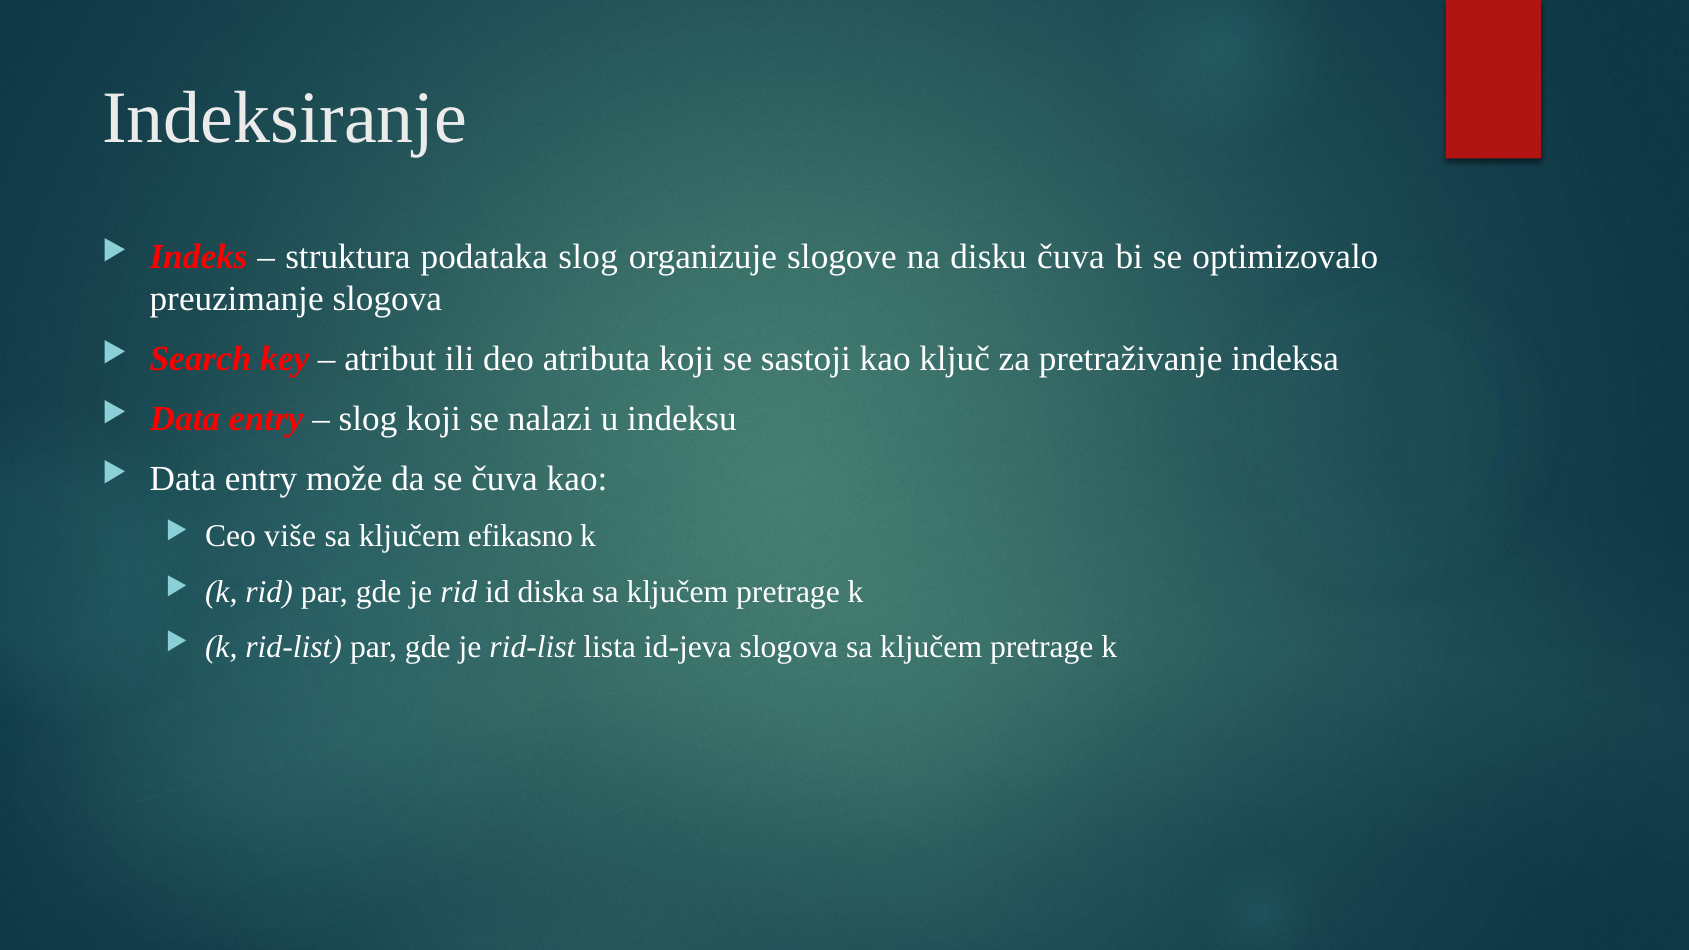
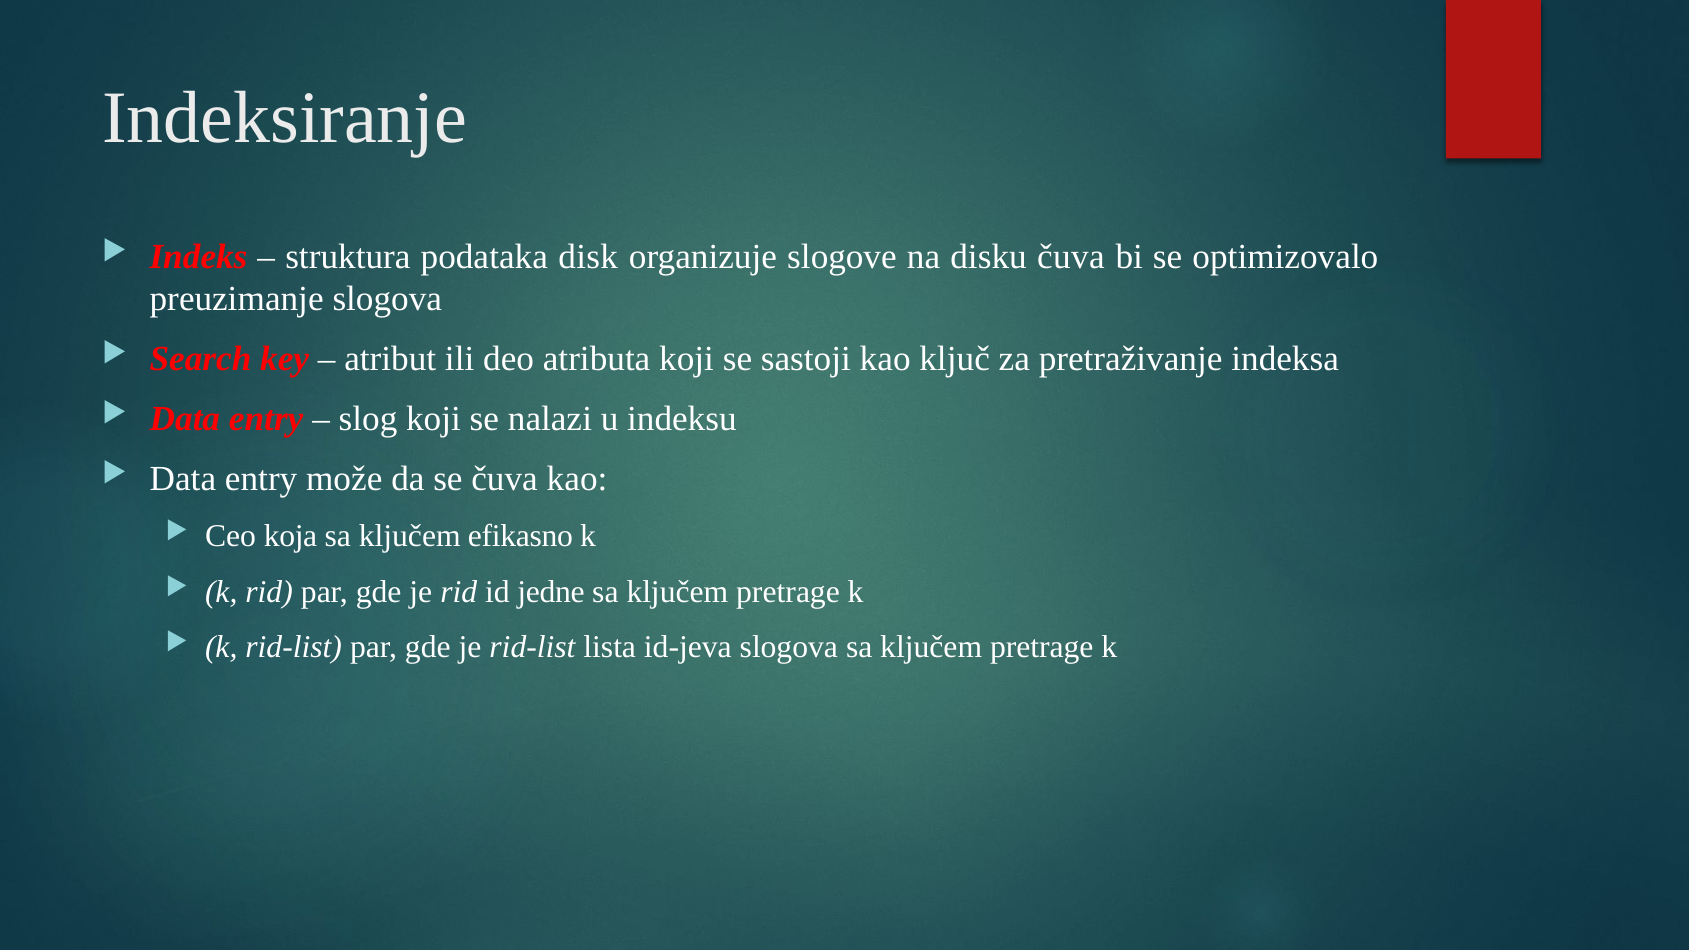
podataka slog: slog -> disk
više: više -> koja
diska: diska -> jedne
